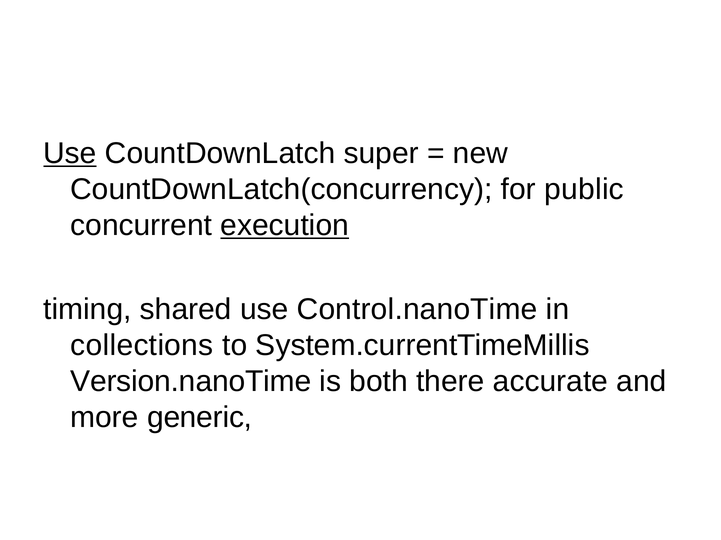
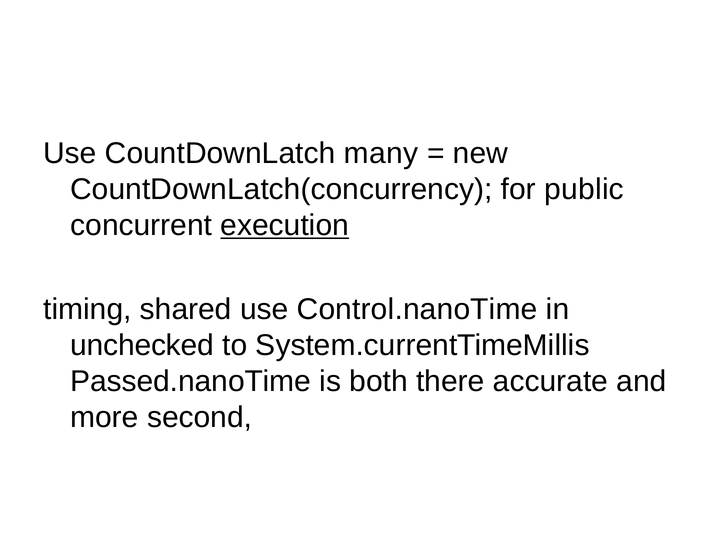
Use at (70, 154) underline: present -> none
super: super -> many
collections: collections -> unchecked
Version.nanoTime: Version.nanoTime -> Passed.nanoTime
generic: generic -> second
